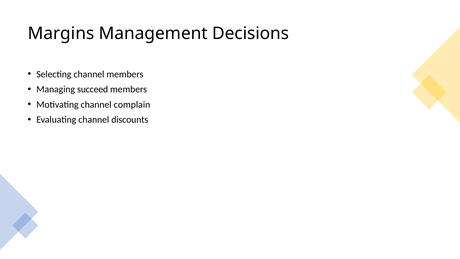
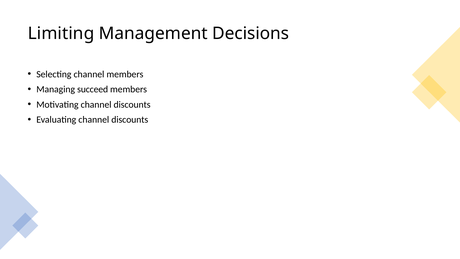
Margins: Margins -> Limiting
Motivating channel complain: complain -> discounts
